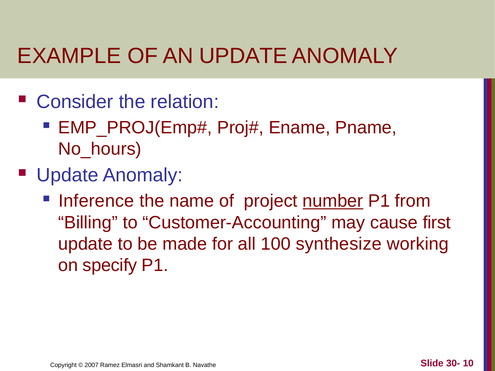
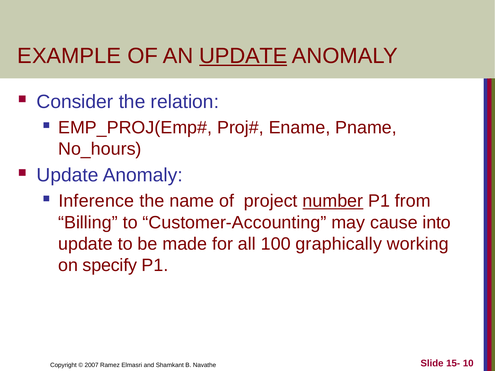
UPDATE at (243, 56) underline: none -> present
first: first -> into
synthesize: synthesize -> graphically
30-: 30- -> 15-
